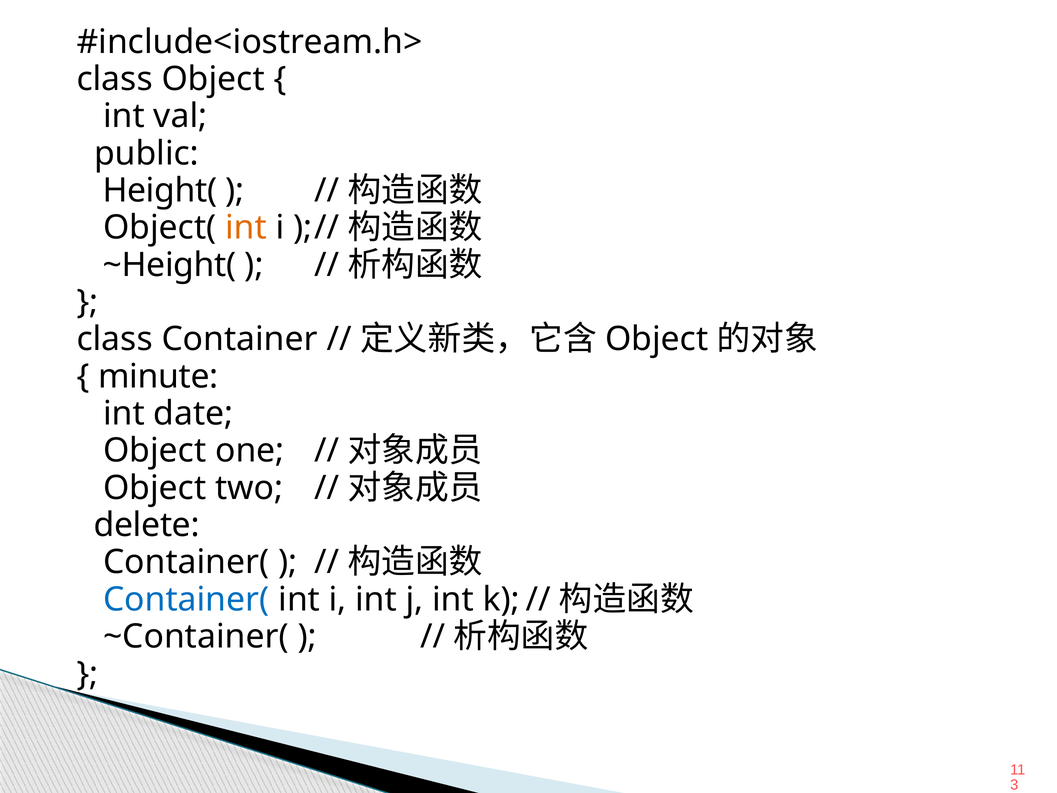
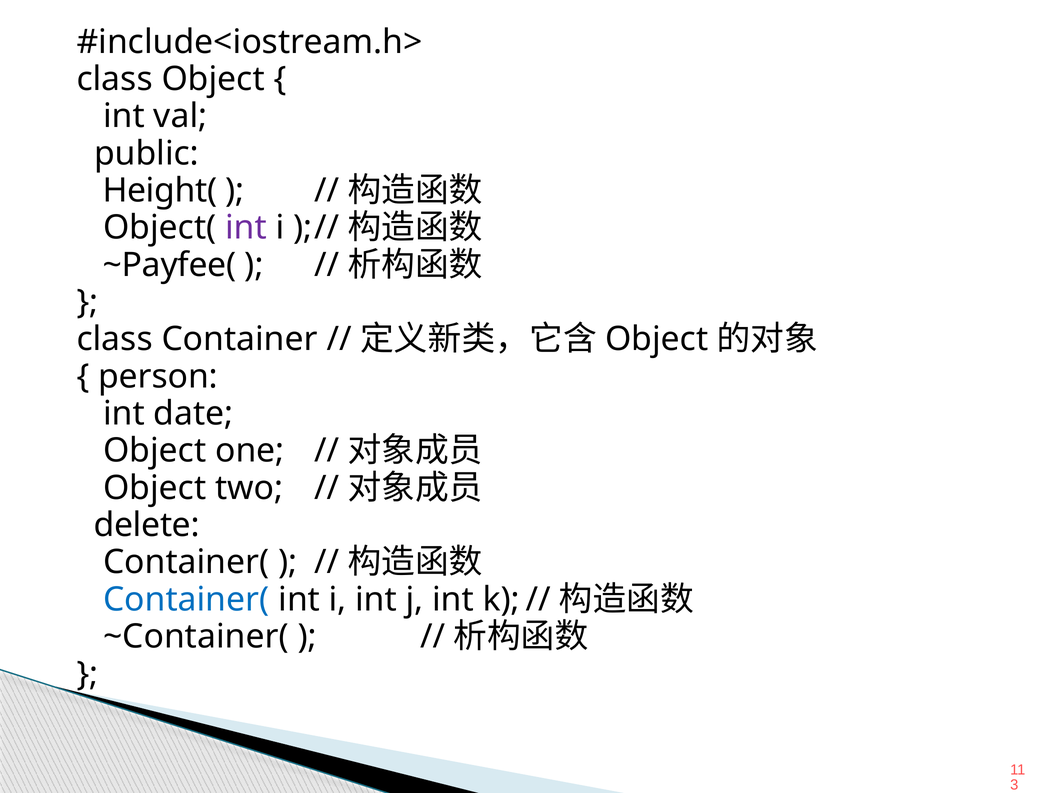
int at (246, 228) colour: orange -> purple
~Height(: ~Height( -> ~Payfee(
minute: minute -> person
